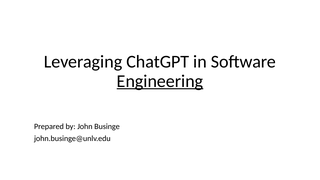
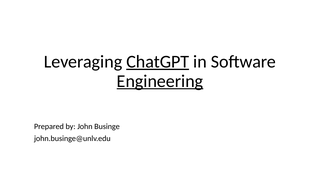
ChatGPT underline: none -> present
